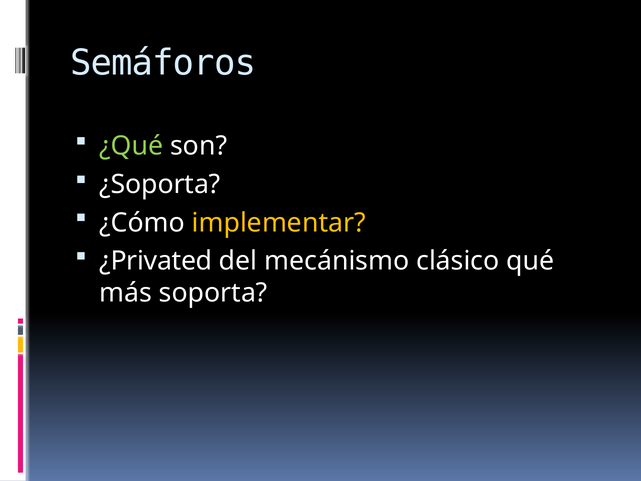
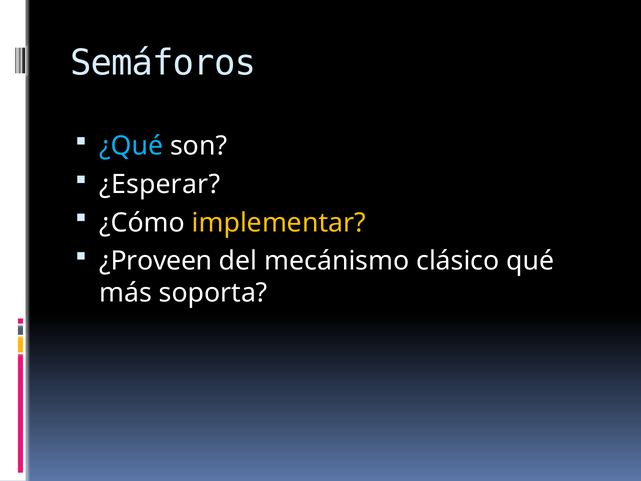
¿Qué colour: light green -> light blue
¿Soporta: ¿Soporta -> ¿Esperar
¿Privated: ¿Privated -> ¿Proveen
